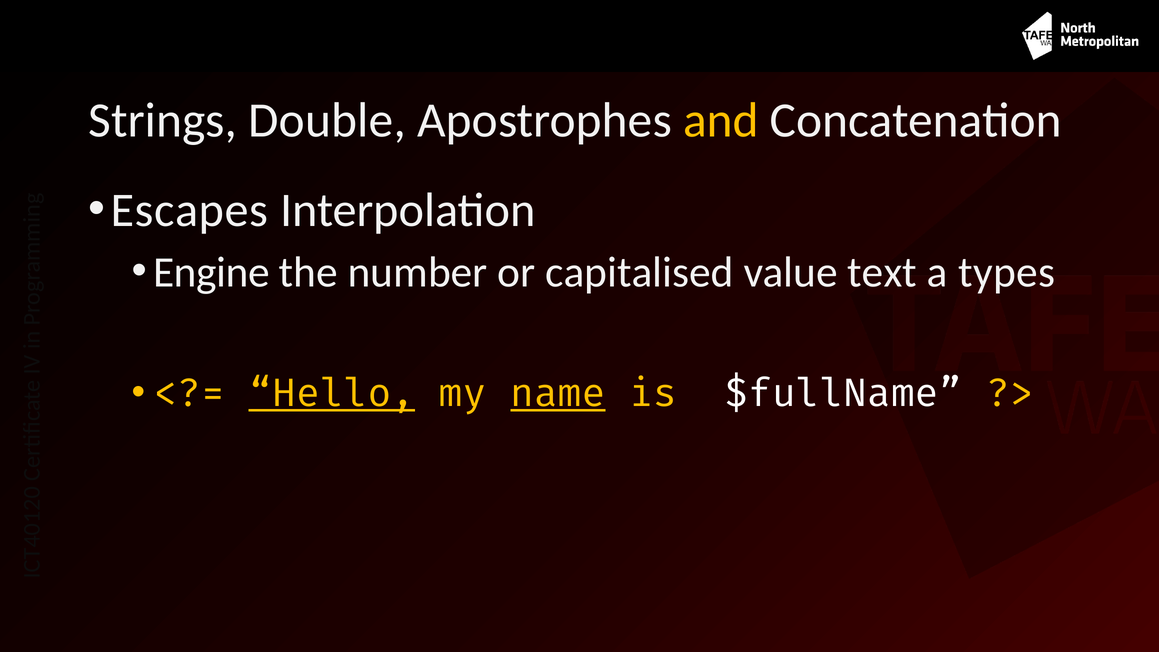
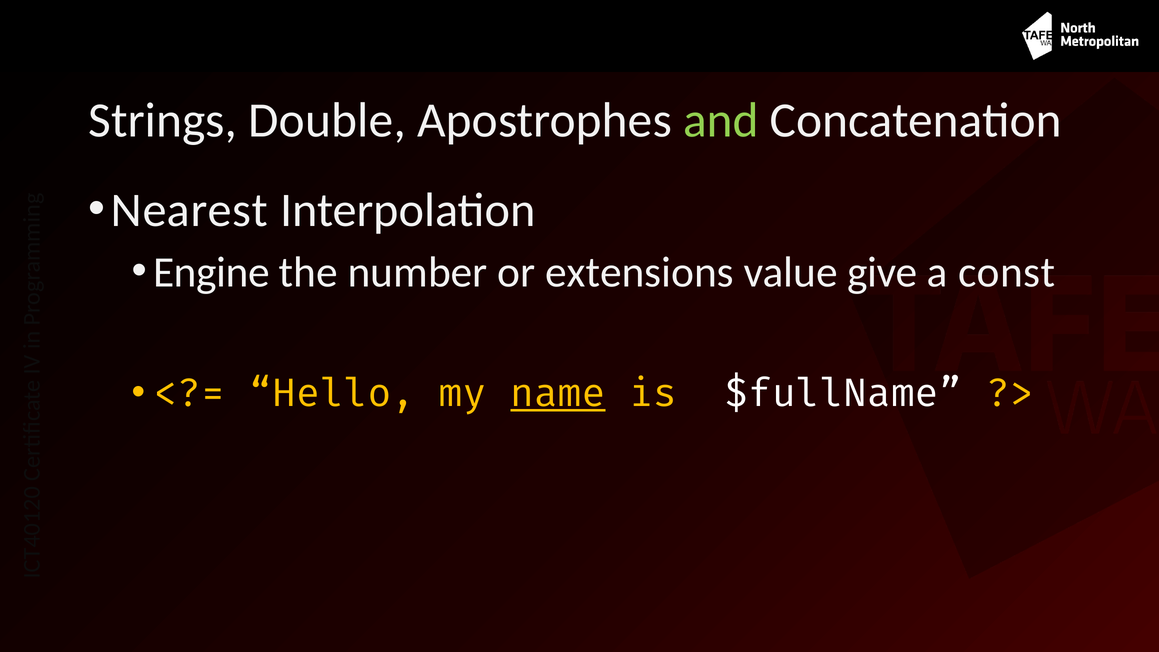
and colour: yellow -> light green
Escapes: Escapes -> Nearest
capitalised: capitalised -> extensions
text: text -> give
types: types -> const
Hello underline: present -> none
